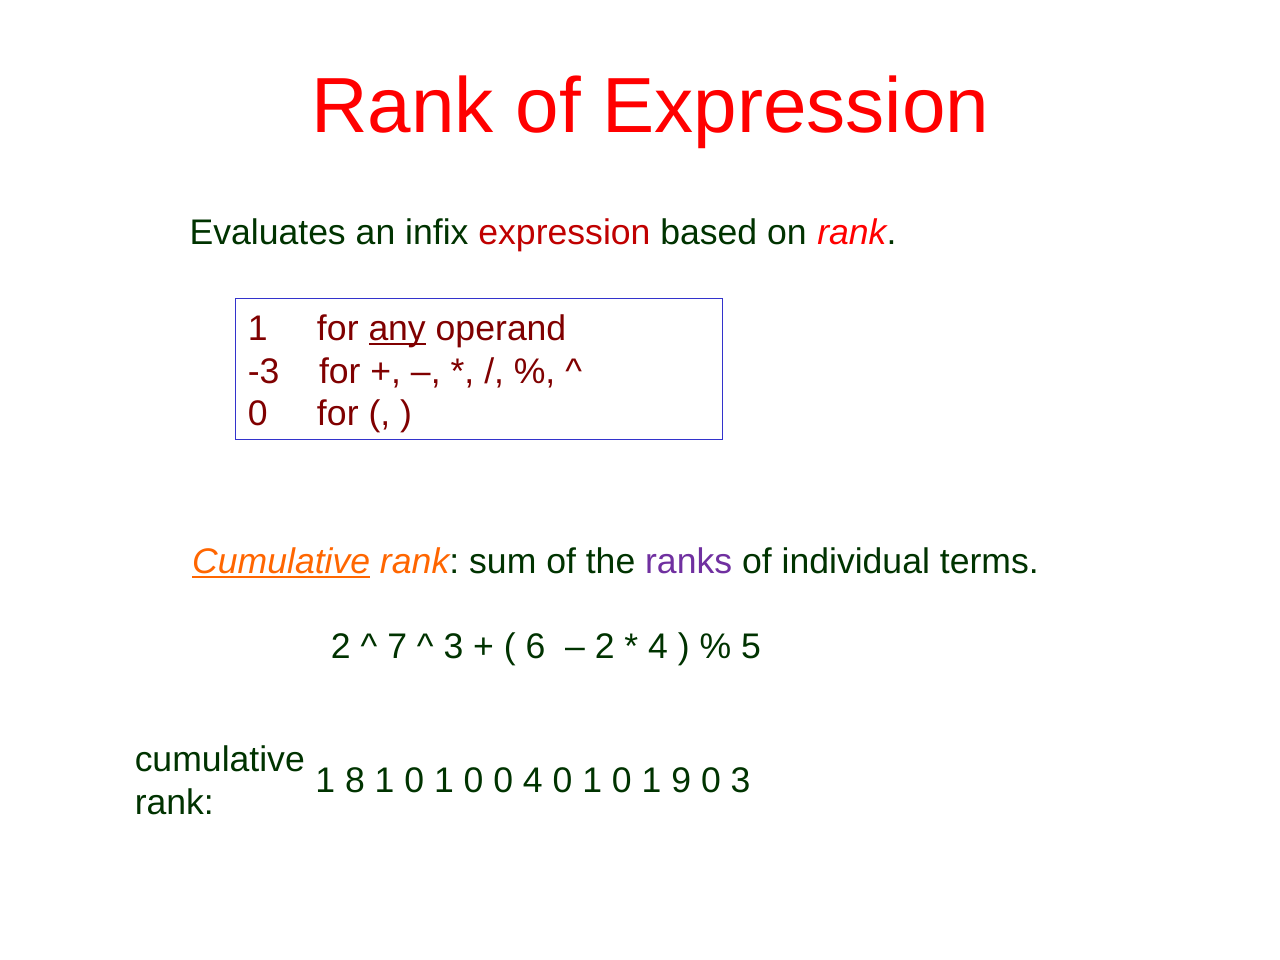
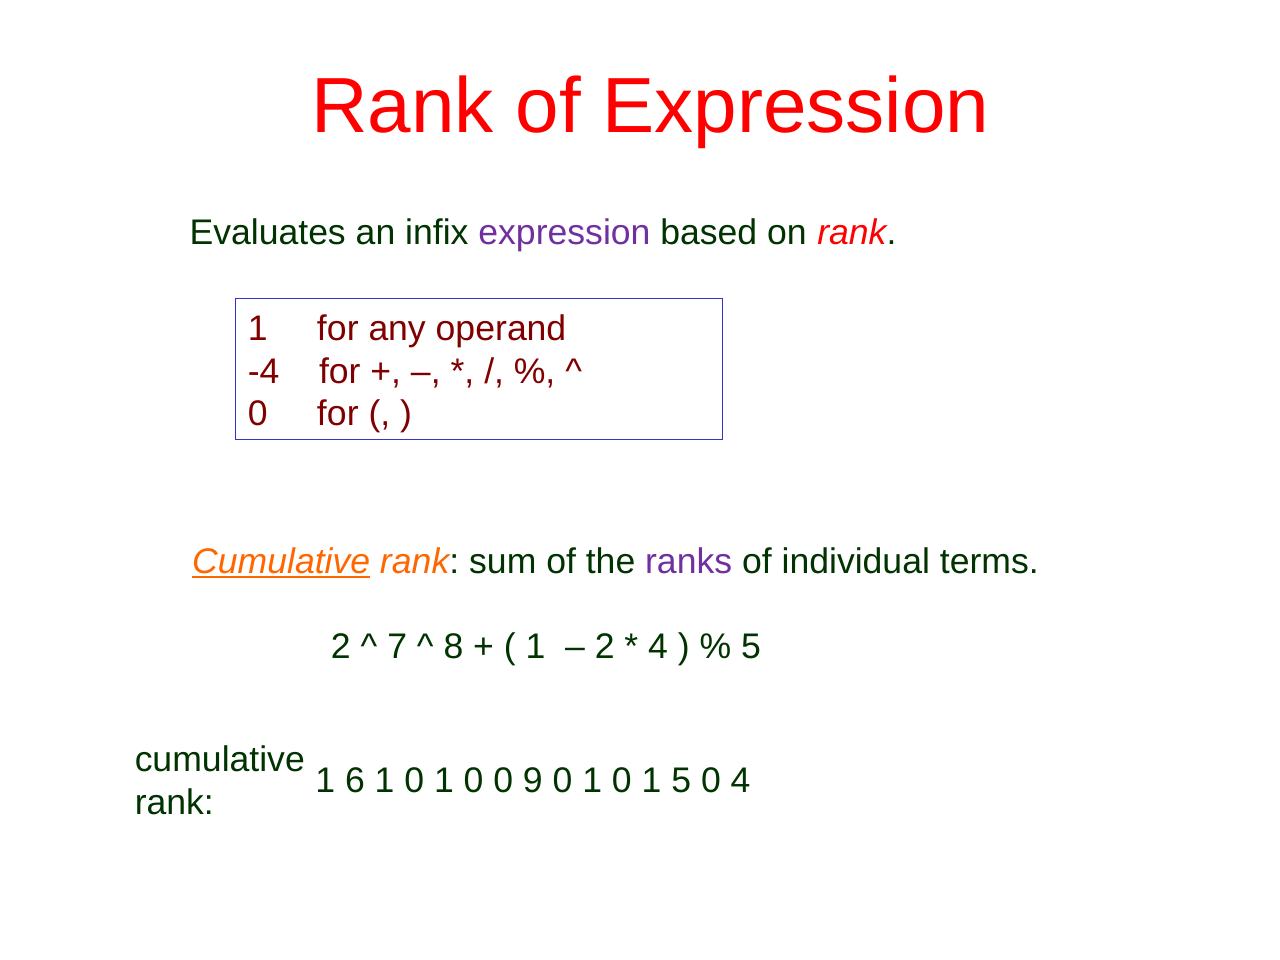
expression at (564, 233) colour: red -> purple
any underline: present -> none
-3: -3 -> -4
3 at (453, 647): 3 -> 8
6 at (535, 647): 6 -> 1
8: 8 -> 6
0 4: 4 -> 9
1 9: 9 -> 5
0 3: 3 -> 4
